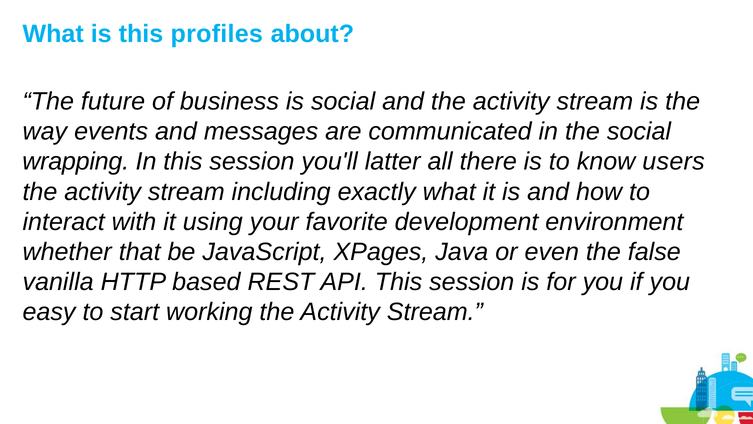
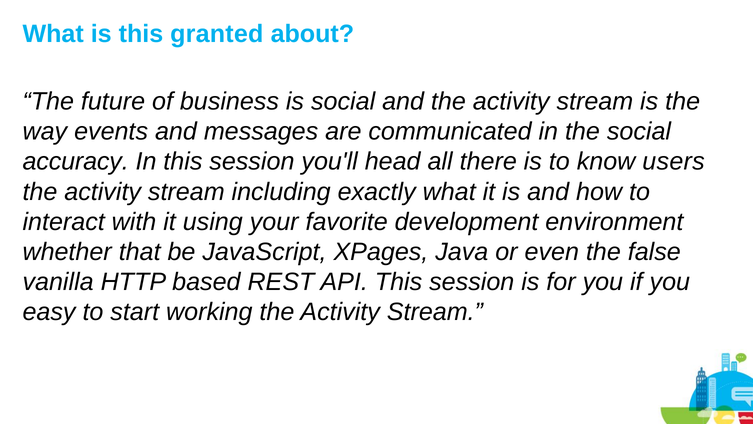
profiles: profiles -> granted
wrapping: wrapping -> accuracy
latter: latter -> head
